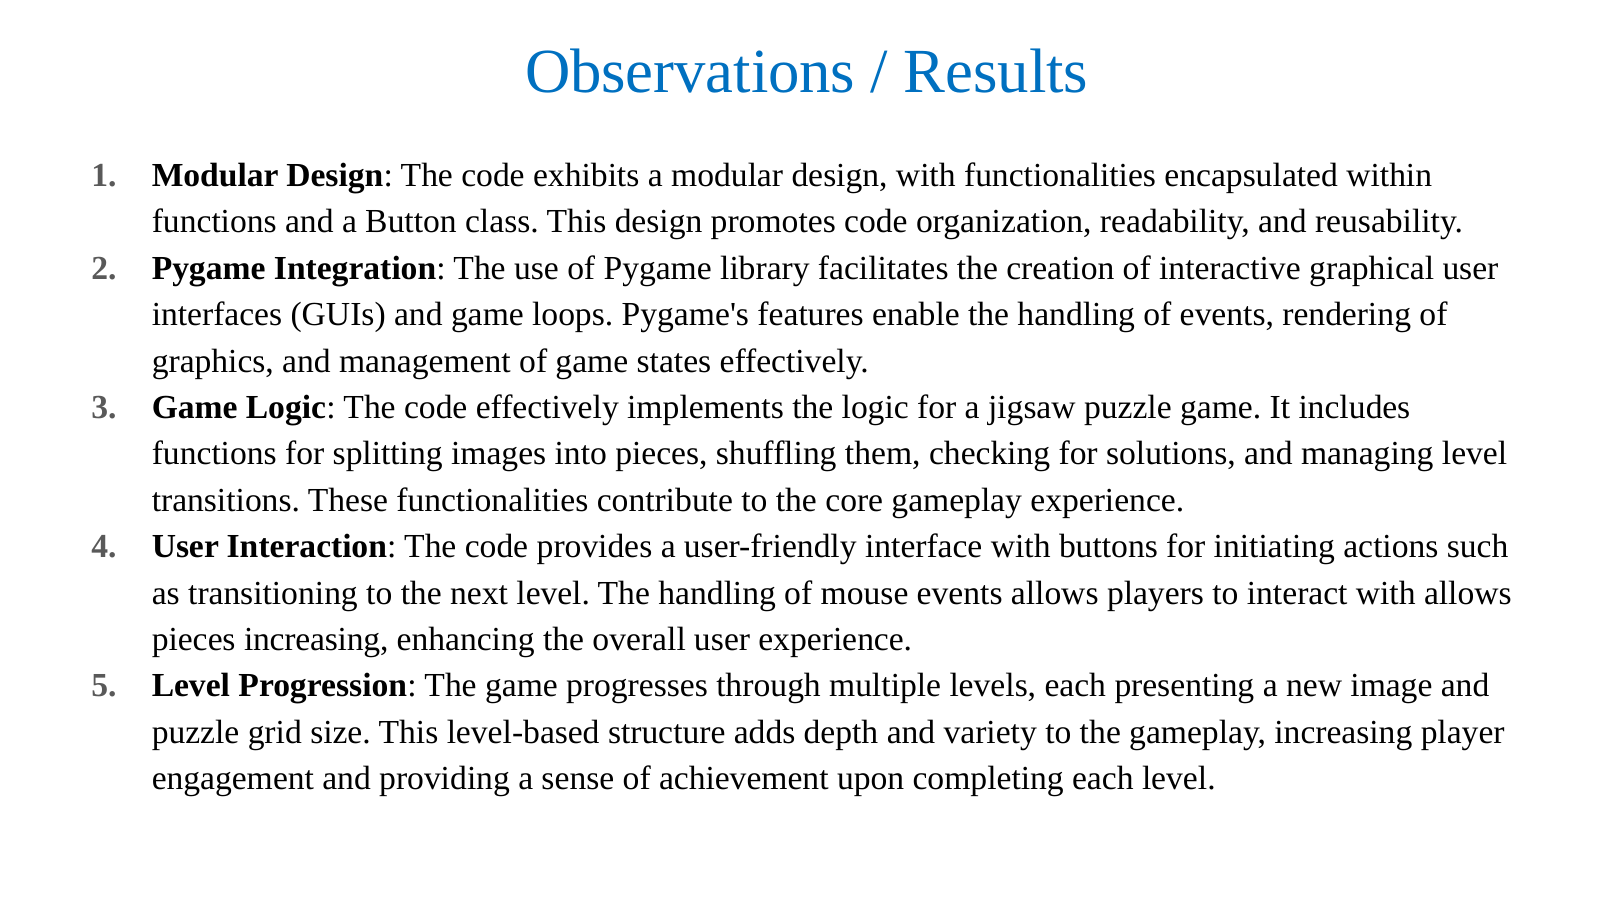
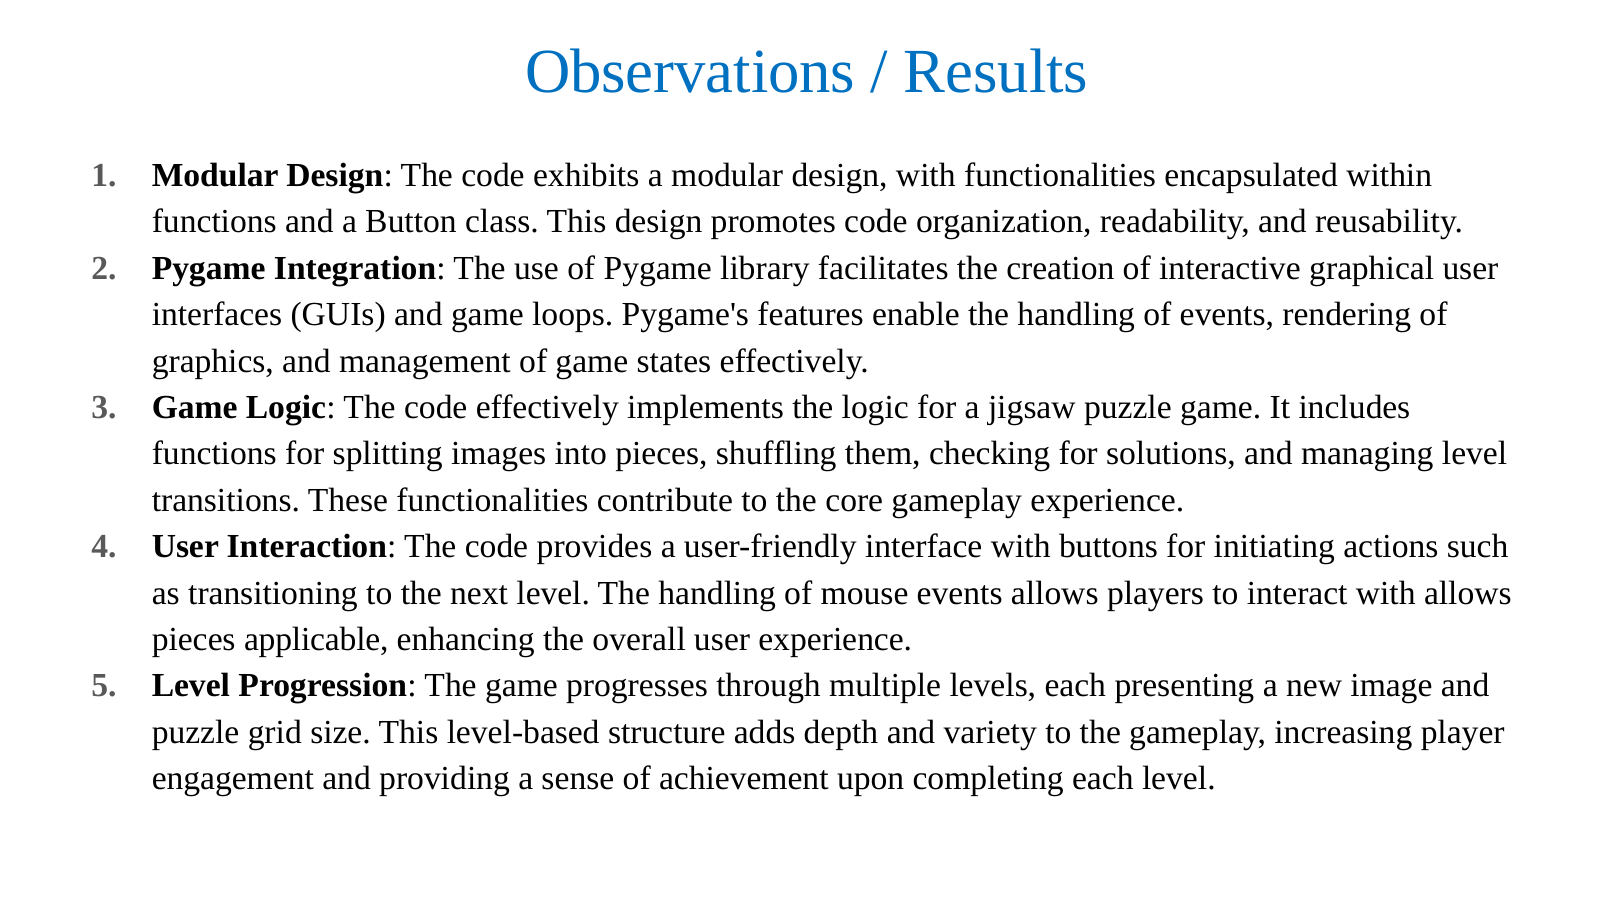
pieces increasing: increasing -> applicable
